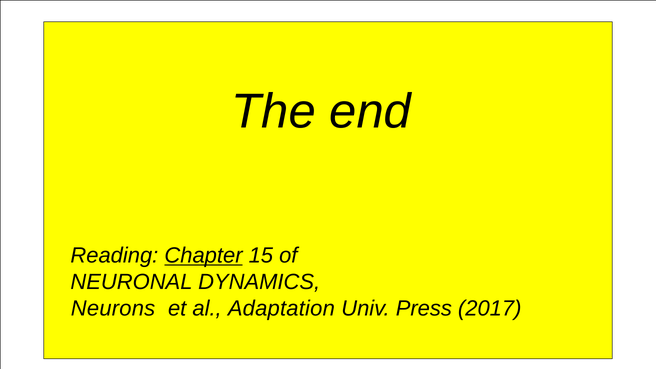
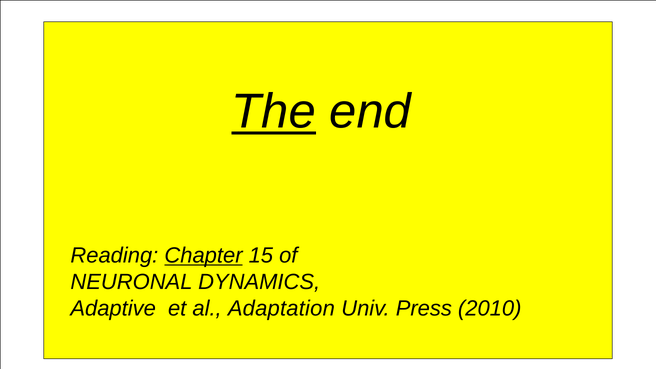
The underline: none -> present
Neurons: Neurons -> Adaptive
2017: 2017 -> 2010
